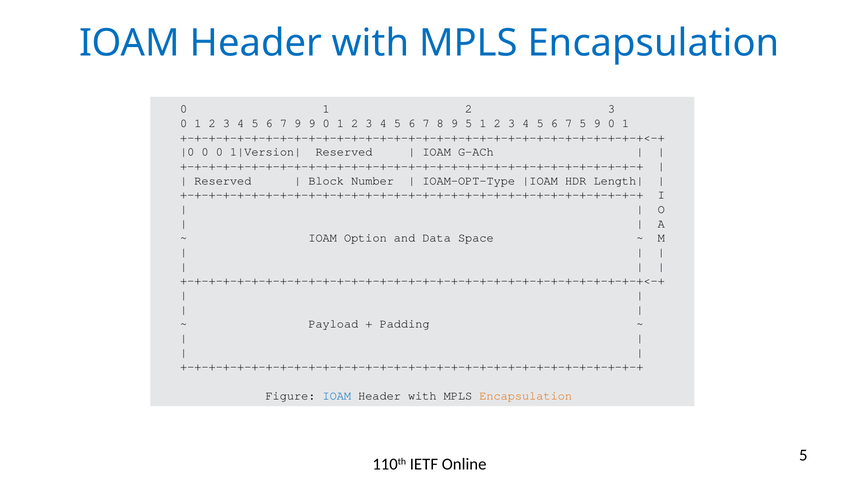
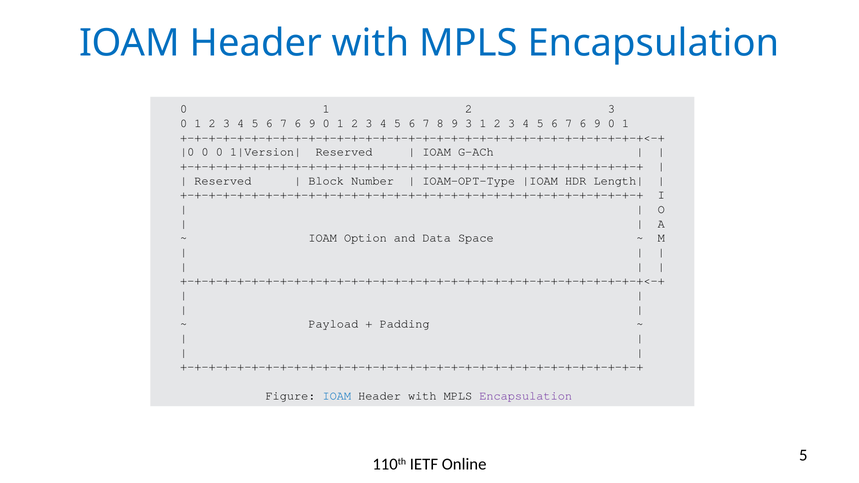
9 at (298, 123): 9 -> 6
9 5: 5 -> 3
5 at (583, 123): 5 -> 6
Encapsulation at (526, 396) colour: orange -> purple
